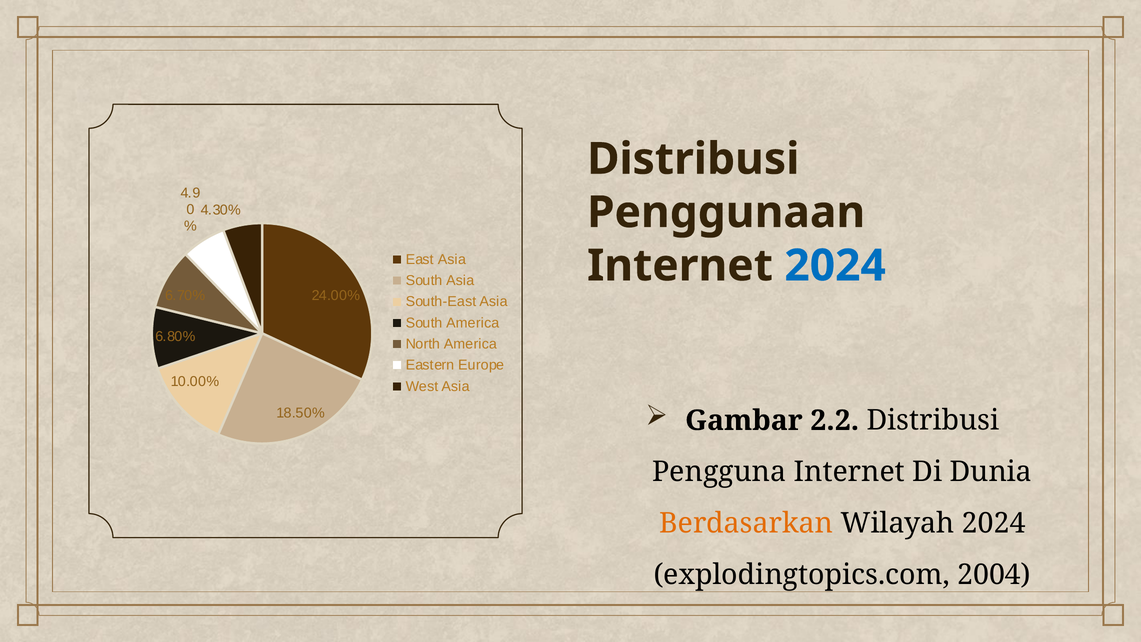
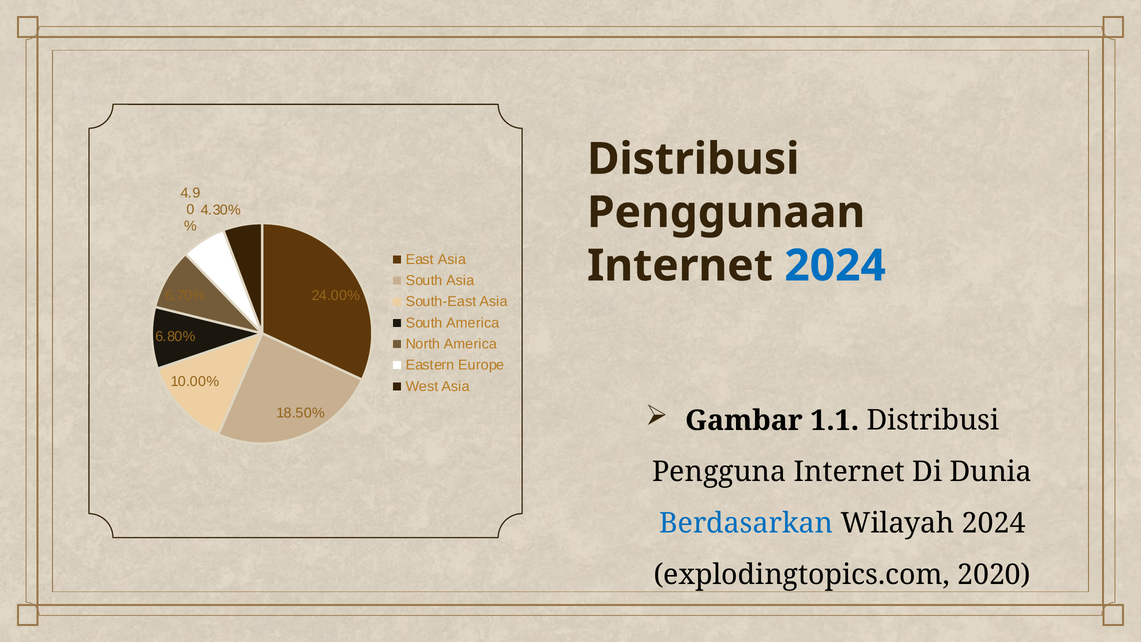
2.2: 2.2 -> 1.1
Berdasarkan colour: orange -> blue
2004: 2004 -> 2020
